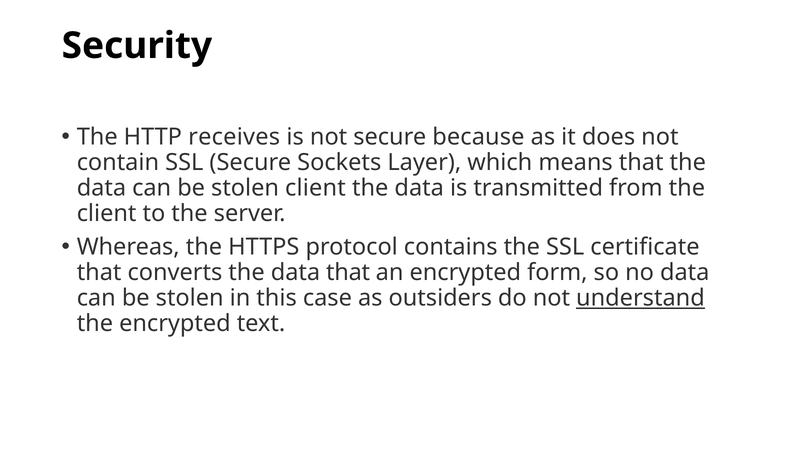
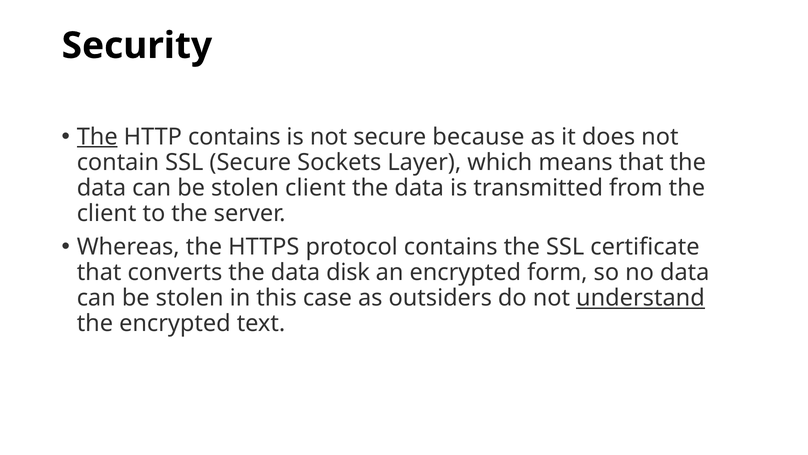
The at (97, 137) underline: none -> present
HTTP receives: receives -> contains
data that: that -> disk
